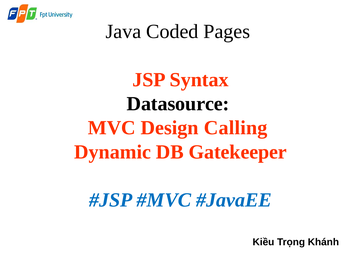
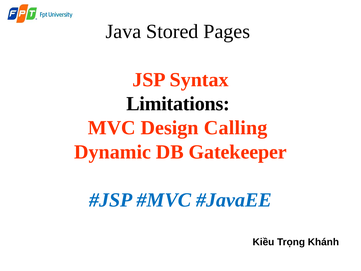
Coded: Coded -> Stored
Datasource: Datasource -> Limitations
